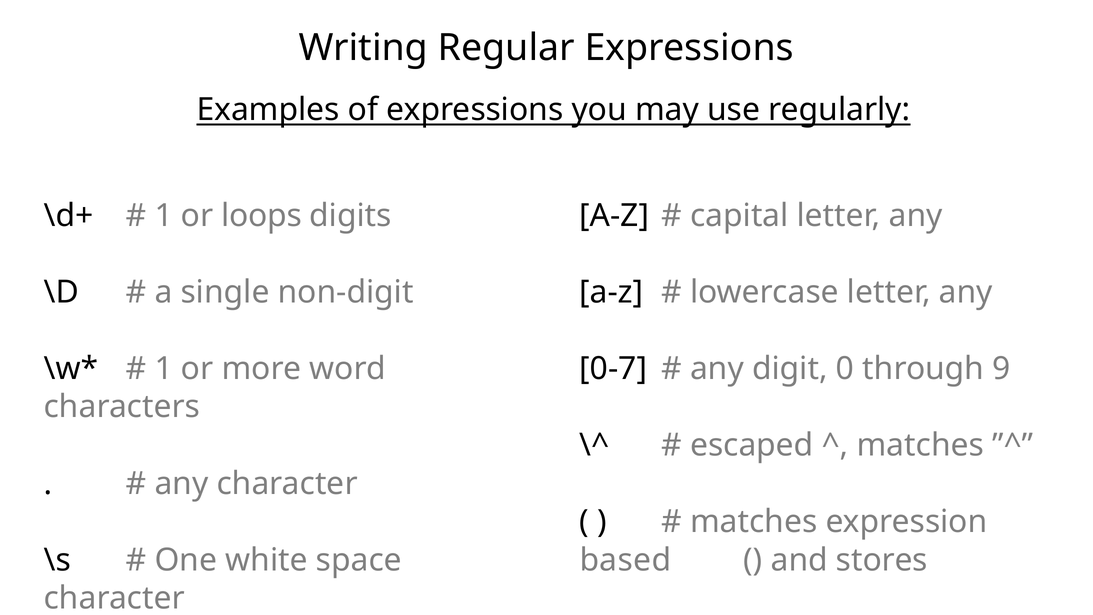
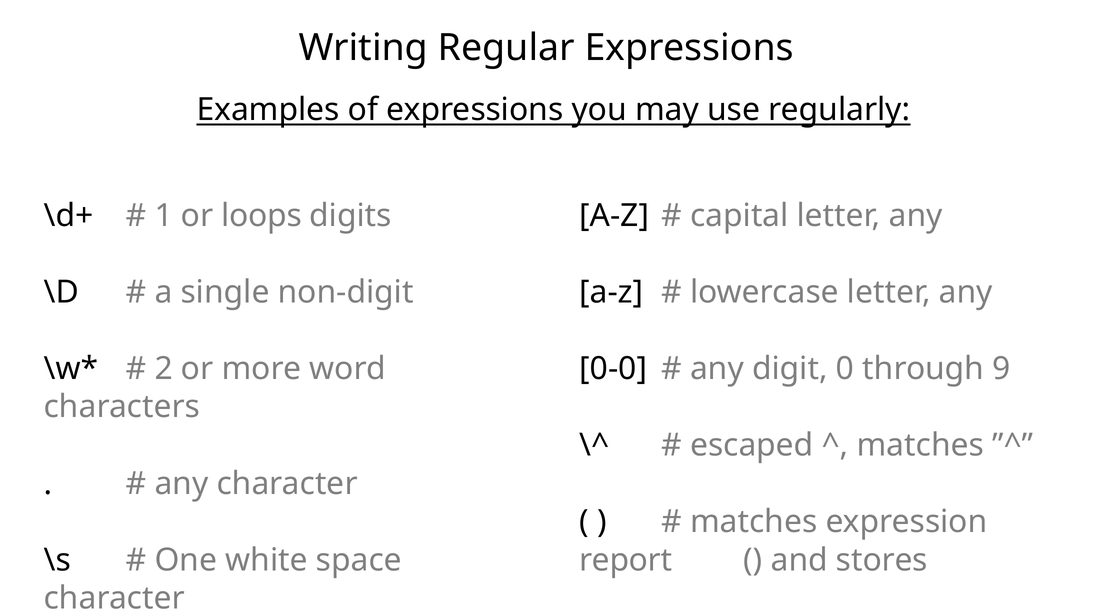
1 at (164, 369): 1 -> 2
0-7: 0-7 -> 0-0
based: based -> report
